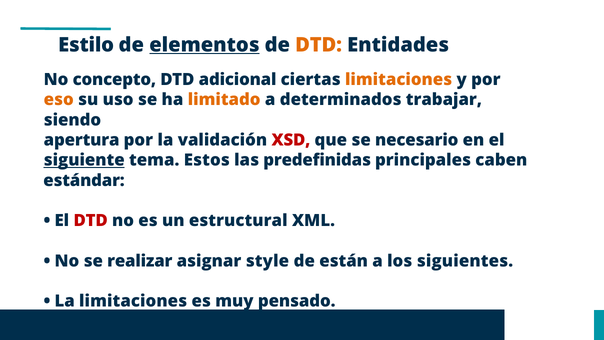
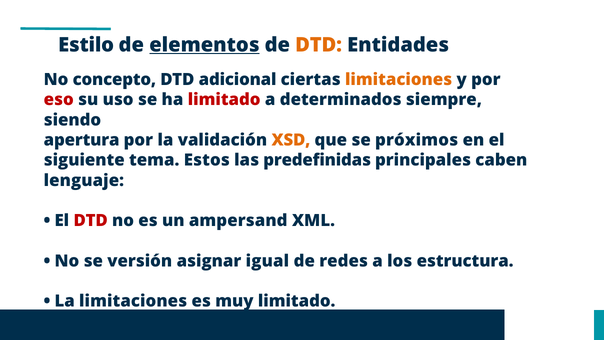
eso colour: orange -> red
limitado at (224, 100) colour: orange -> red
trabajar: trabajar -> siempre
XSD colour: red -> orange
necesario: necesario -> próximos
siguiente underline: present -> none
estándar: estándar -> lenguaje
estructural: estructural -> ampersand
realizar: realizar -> versión
style: style -> igual
están: están -> redes
siguientes: siguientes -> estructura
muy pensado: pensado -> limitado
